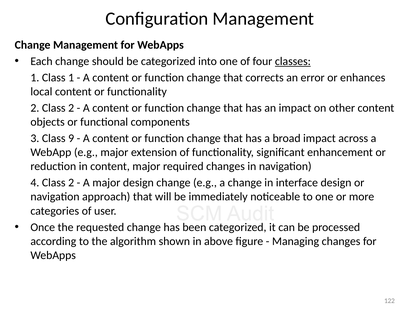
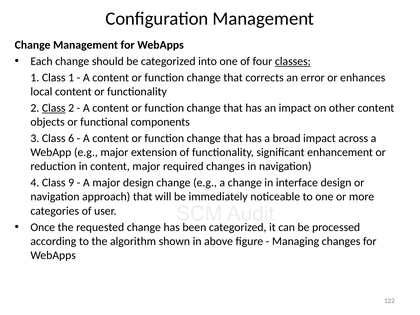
Class at (54, 108) underline: none -> present
9: 9 -> 6
4 Class 2: 2 -> 9
